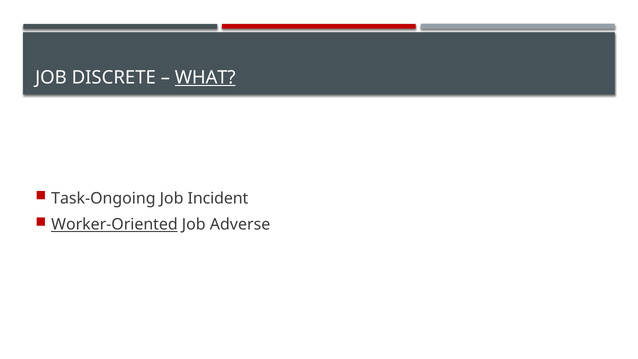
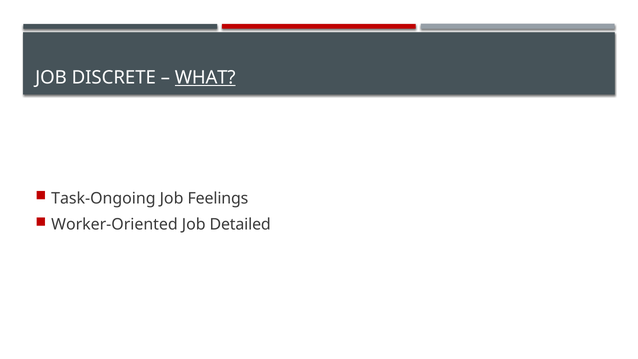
Incident: Incident -> Feelings
Worker-Oriented underline: present -> none
Adverse: Adverse -> Detailed
